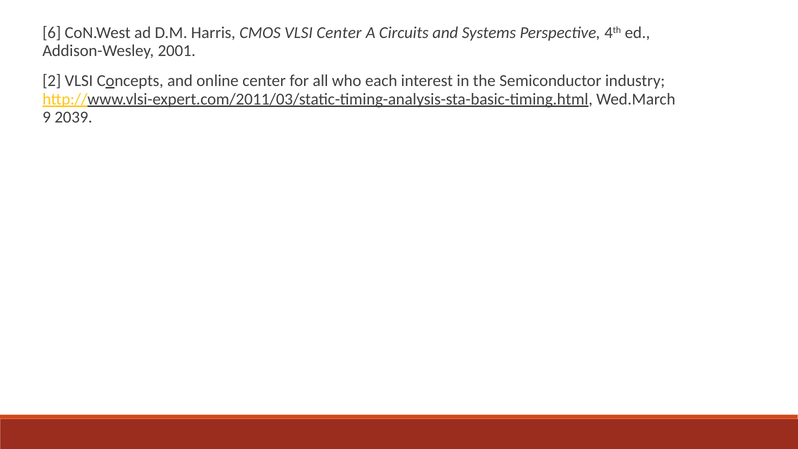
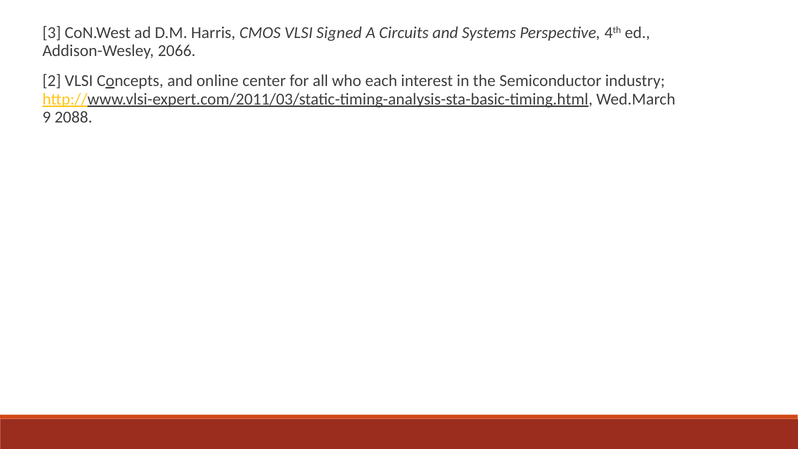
6: 6 -> 3
VLSI Center: Center -> Signed
2001: 2001 -> 2066
2039: 2039 -> 2088
